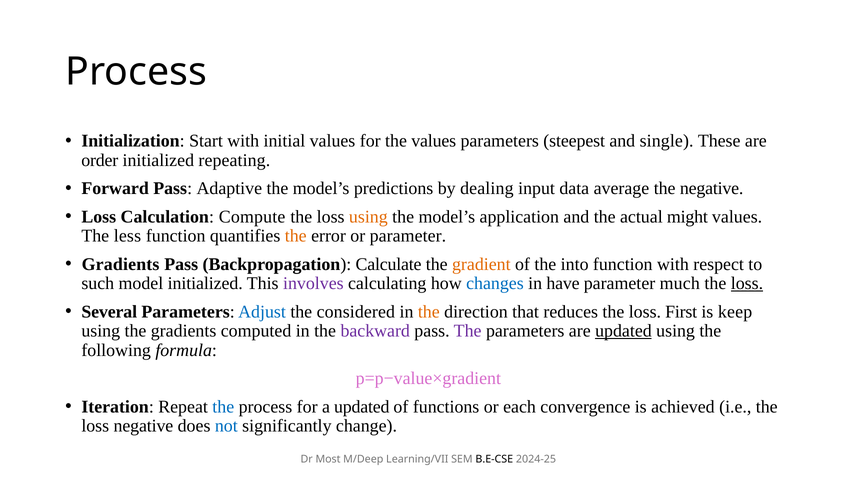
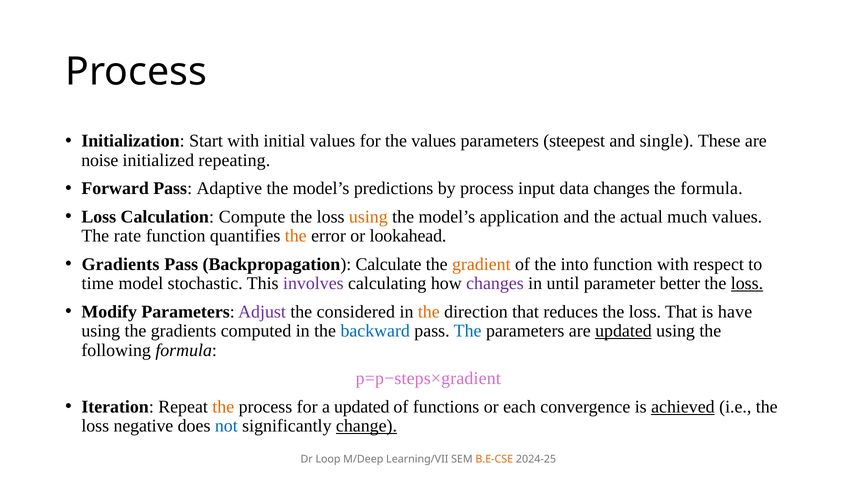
order: order -> noise
by dealing: dealing -> process
data average: average -> changes
the negative: negative -> formula
might: might -> much
less: less -> rate
or parameter: parameter -> lookahead
such: such -> time
model initialized: initialized -> stochastic
changes at (495, 284) colour: blue -> purple
have: have -> until
much: much -> better
Several: Several -> Modify
Adjust colour: blue -> purple
loss First: First -> That
keep: keep -> have
backward colour: purple -> blue
The at (468, 331) colour: purple -> blue
p=p−value×gradient: p=p−value×gradient -> p=p−steps×gradient
the at (223, 407) colour: blue -> orange
achieved underline: none -> present
change underline: none -> present
Most: Most -> Loop
B.E-CSE colour: black -> orange
